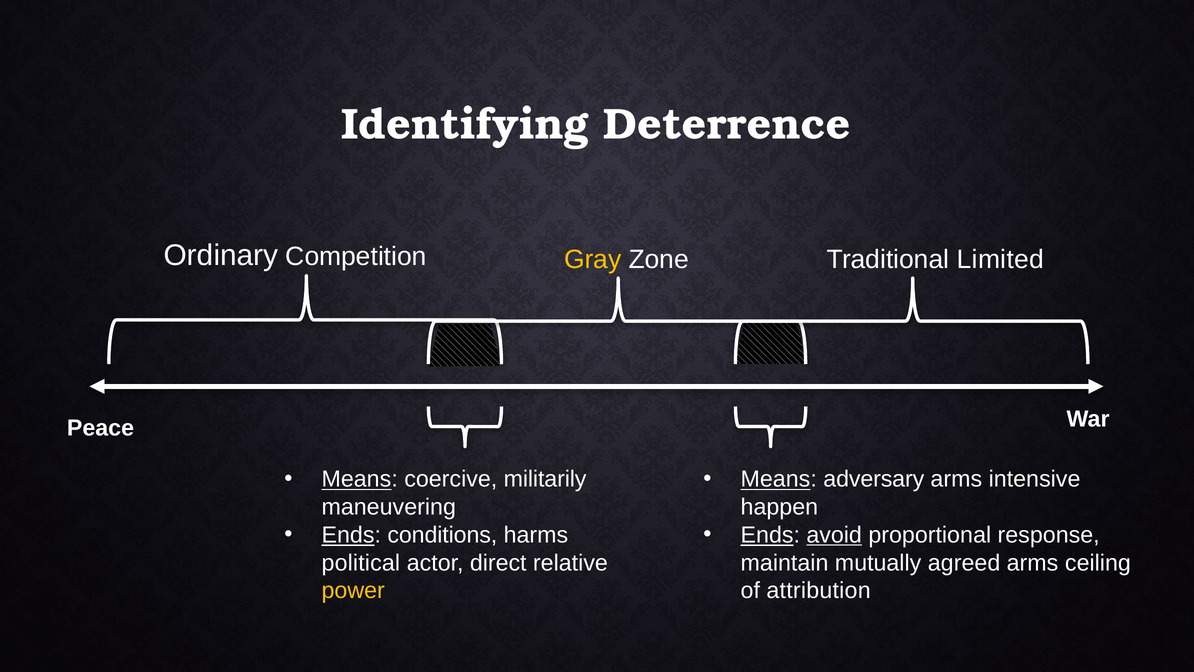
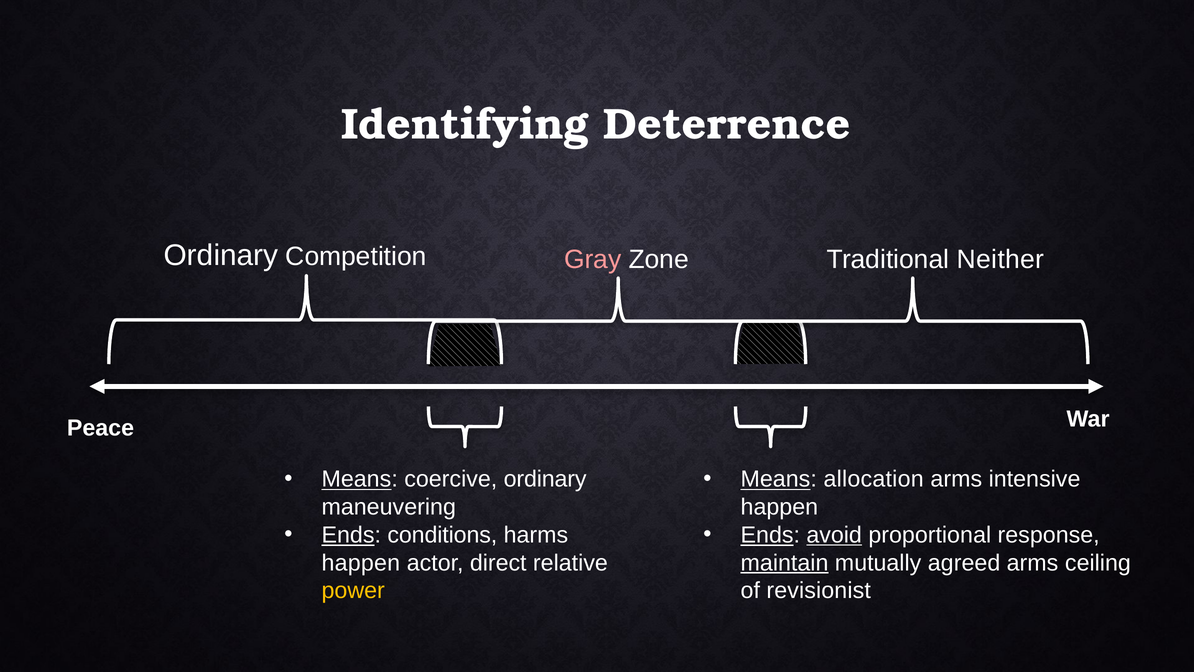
Gray colour: yellow -> pink
Limited: Limited -> Neither
coercive militarily: militarily -> ordinary
adversary: adversary -> allocation
political at (361, 563): political -> happen
maintain underline: none -> present
attribution: attribution -> revisionist
